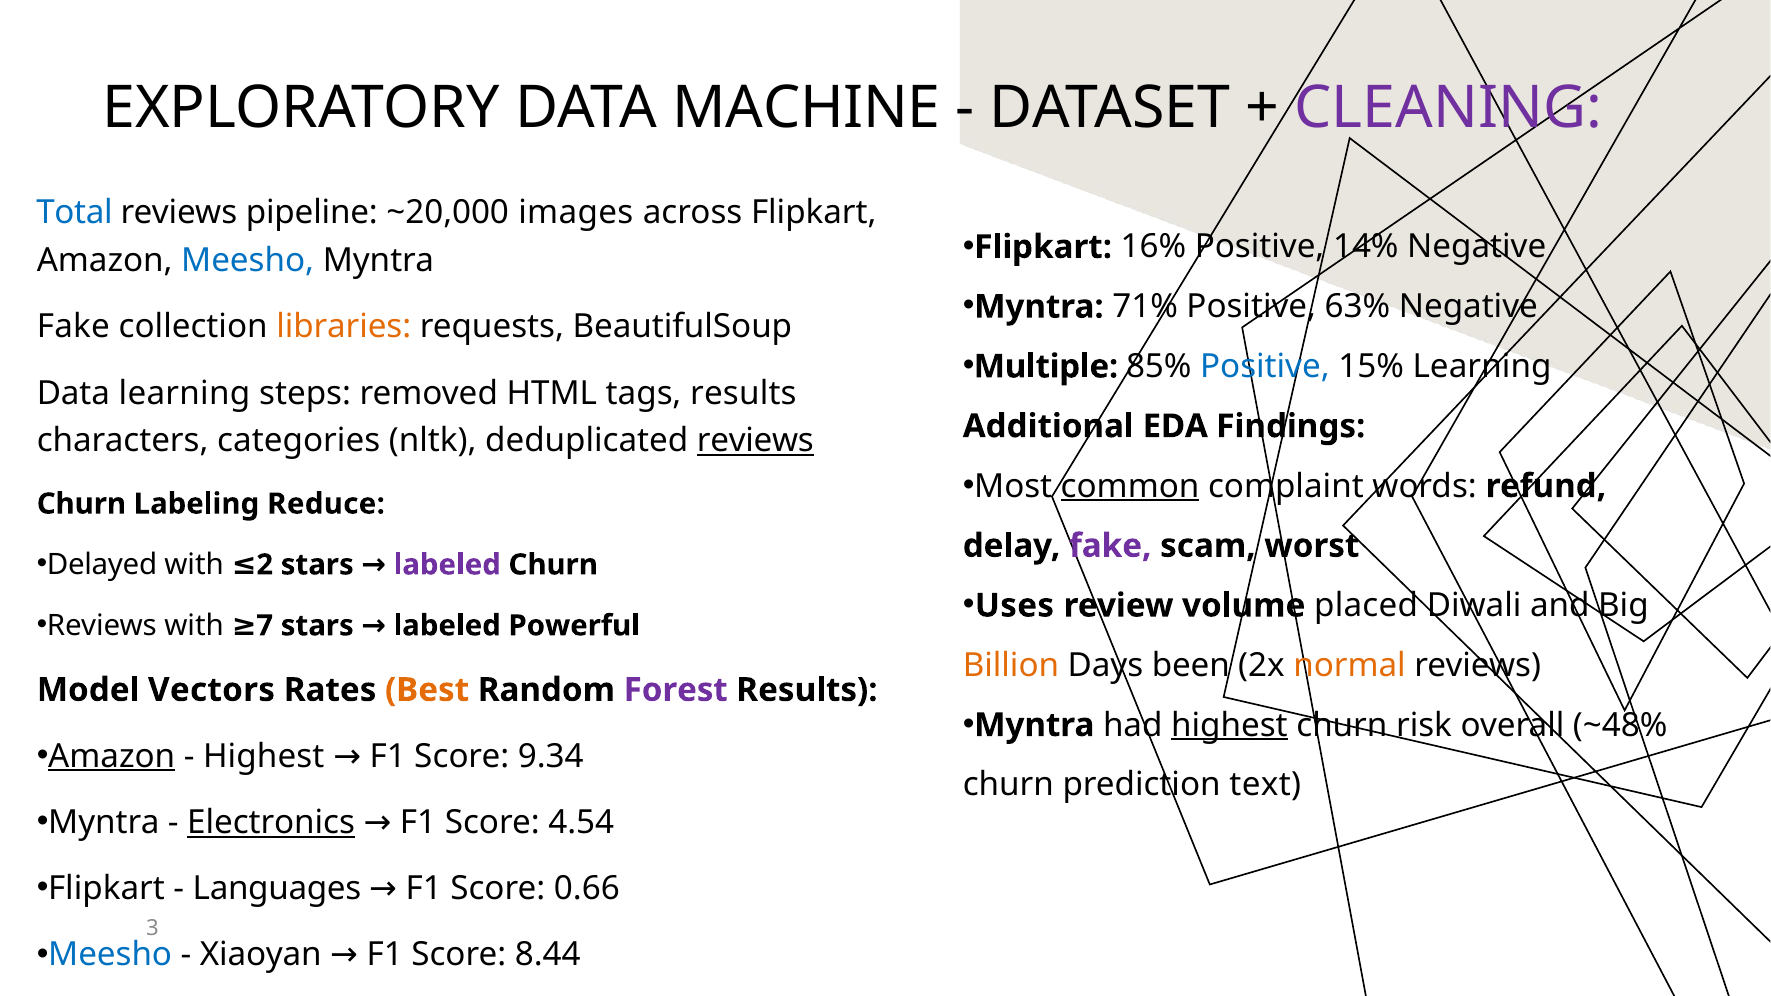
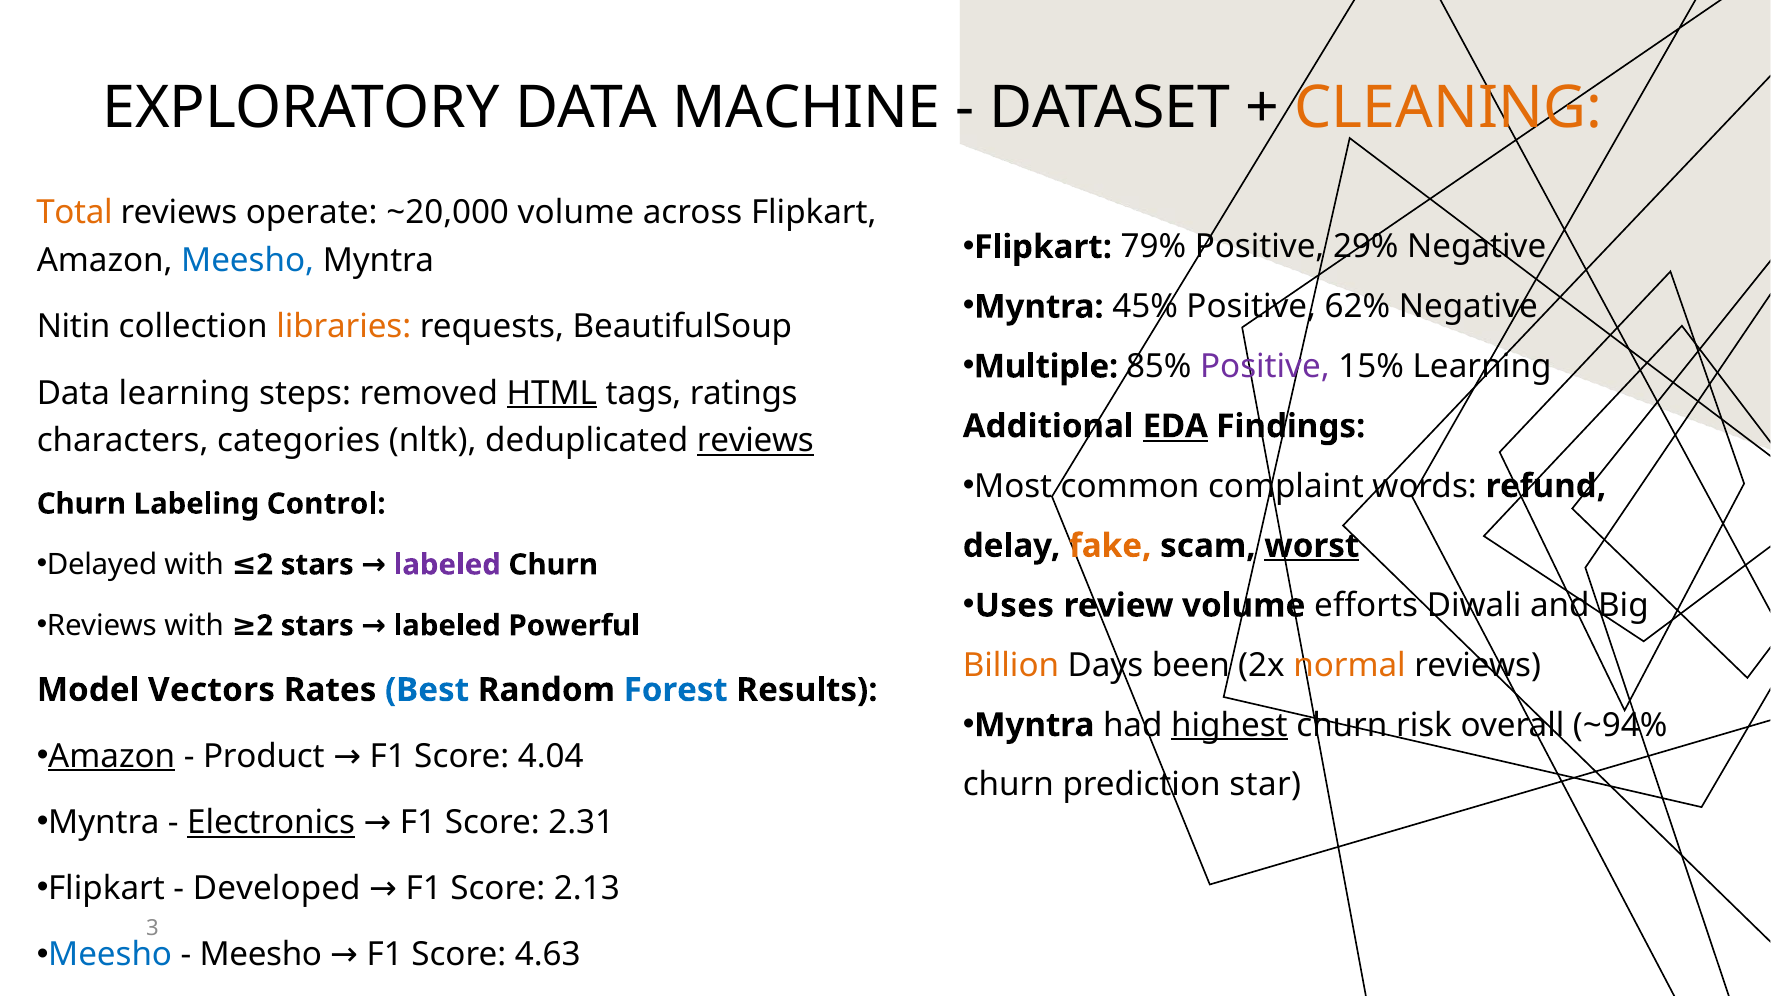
CLEANING colour: purple -> orange
Total colour: blue -> orange
pipeline: pipeline -> operate
~20,000 images: images -> volume
16%: 16% -> 79%
14%: 14% -> 29%
71%: 71% -> 45%
63%: 63% -> 62%
Fake at (73, 327): Fake -> Nitin
Positive at (1265, 367) colour: blue -> purple
HTML underline: none -> present
tags results: results -> ratings
EDA underline: none -> present
common underline: present -> none
Reduce: Reduce -> Control
fake at (1110, 546) colour: purple -> orange
worst underline: none -> present
placed: placed -> efforts
Reviews with 7: 7 -> 2
Best colour: orange -> blue
Forest colour: purple -> blue
~48%: ~48% -> ~94%
Highest at (264, 756): Highest -> Product
9.34: 9.34 -> 4.04
text: text -> star
4.54: 4.54 -> 2.31
Languages: Languages -> Developed
0.66: 0.66 -> 2.13
Xiaoyan at (261, 955): Xiaoyan -> Meesho
8.44: 8.44 -> 4.63
